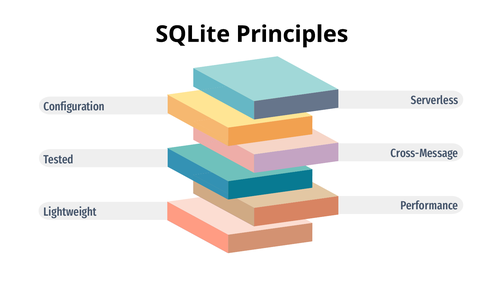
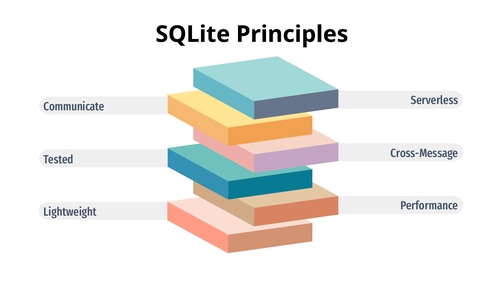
Configuration: Configuration -> Communicate
